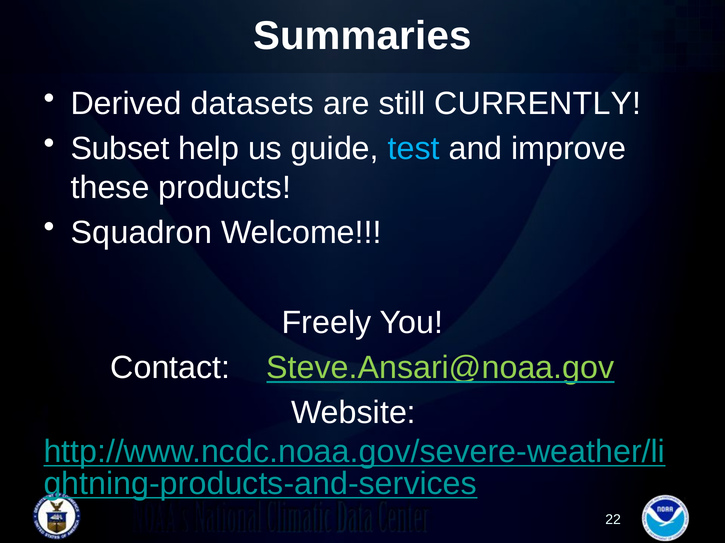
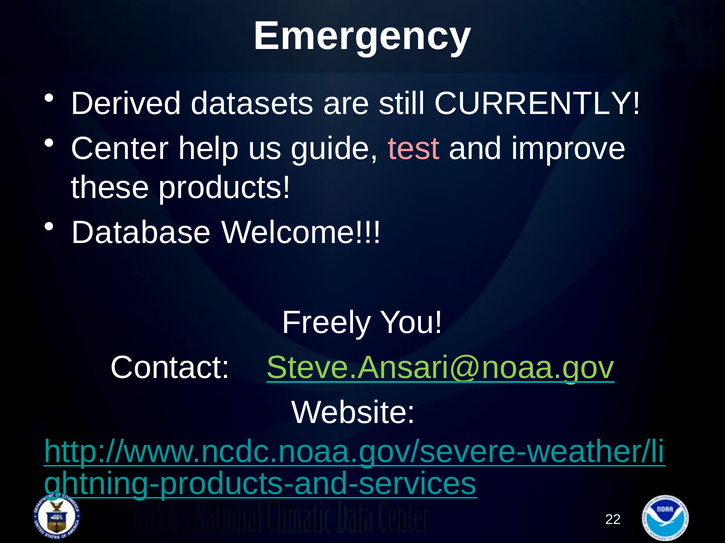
Summaries: Summaries -> Emergency
Subset: Subset -> Center
test colour: light blue -> pink
Squadron: Squadron -> Database
